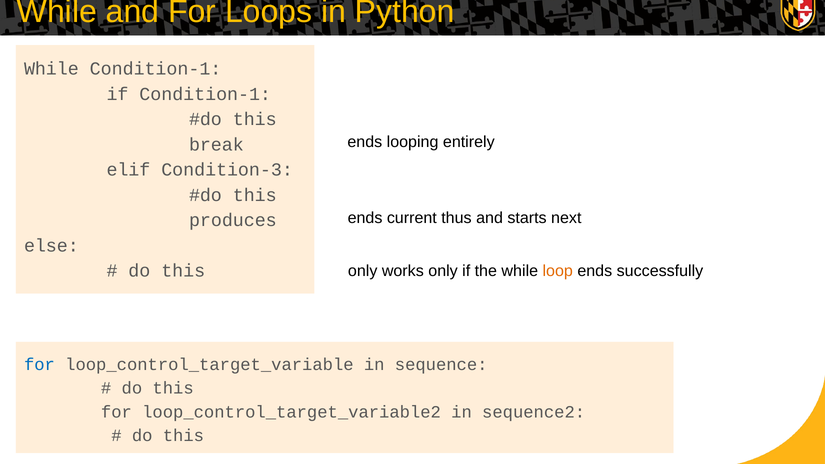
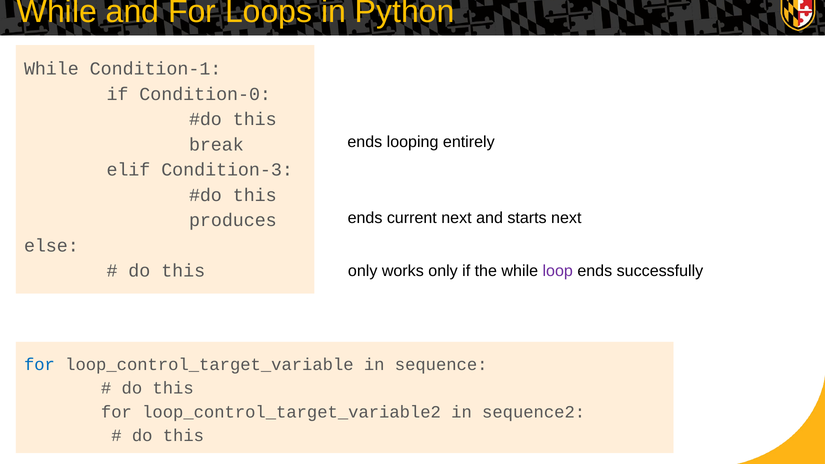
if Condition-1: Condition-1 -> Condition-0
current thus: thus -> next
loop colour: orange -> purple
